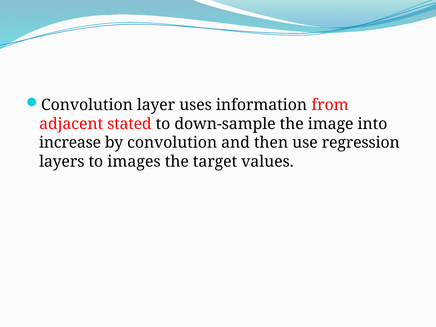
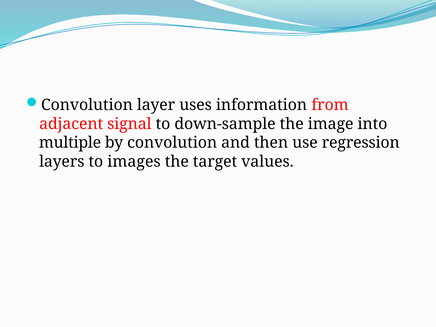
stated: stated -> signal
increase: increase -> multiple
